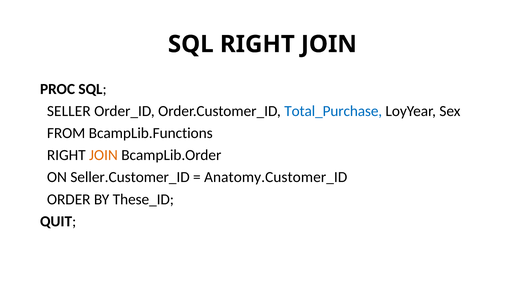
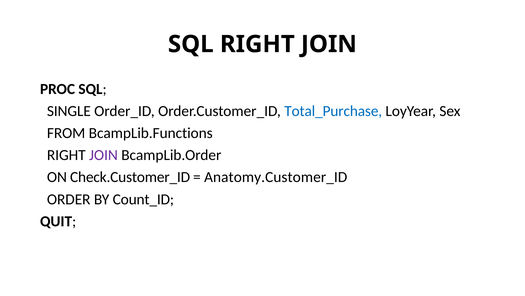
SELLER: SELLER -> SINGLE
JOIN at (103, 155) colour: orange -> purple
Seller.Customer_ID: Seller.Customer_ID -> Check.Customer_ID
These_ID: These_ID -> Count_ID
